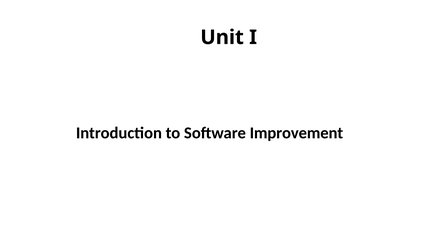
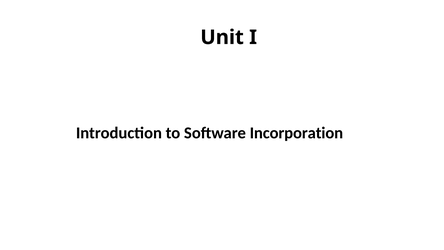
Improvement: Improvement -> Incorporation
